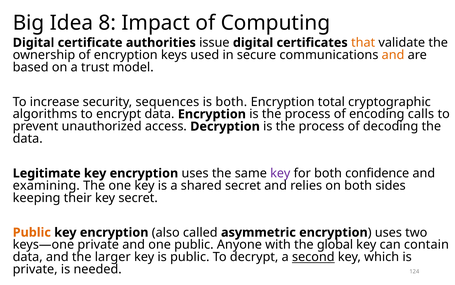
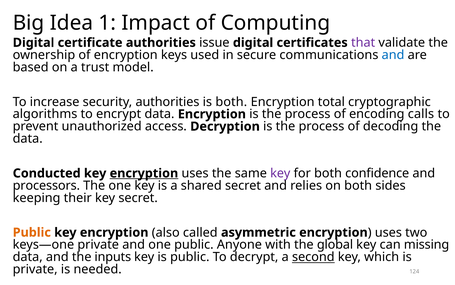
8: 8 -> 1
that colour: orange -> purple
and at (393, 55) colour: orange -> blue
security sequences: sequences -> authorities
Legitimate: Legitimate -> Conducted
encryption at (144, 173) underline: none -> present
examining: examining -> processors
contain: contain -> missing
larger: larger -> inputs
